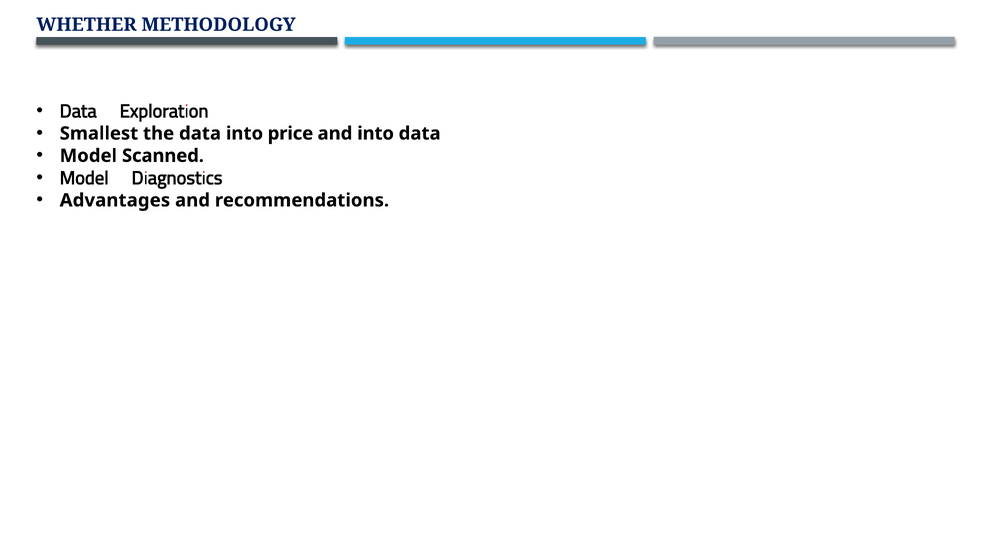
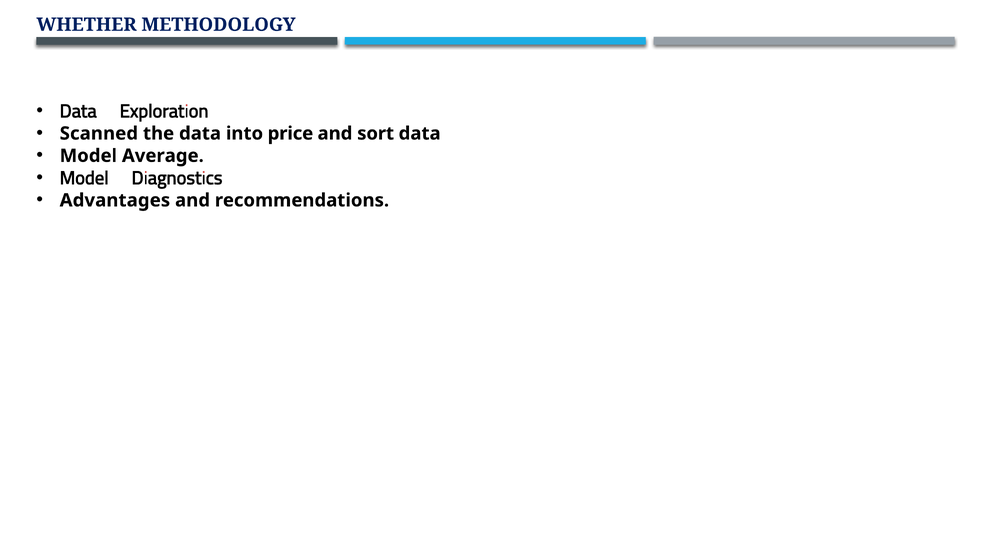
Smallest: Smallest -> Scanned
and into: into -> sort
Scanned: Scanned -> Average
